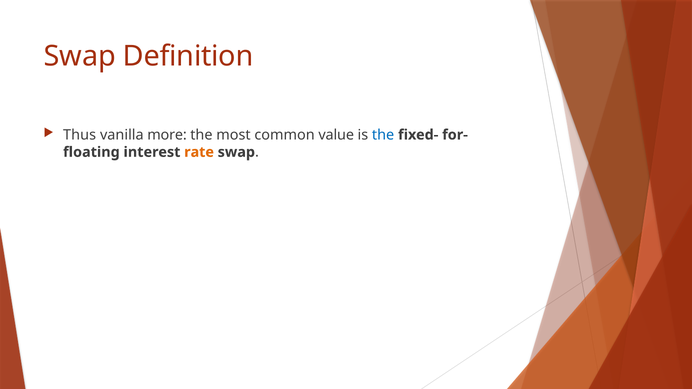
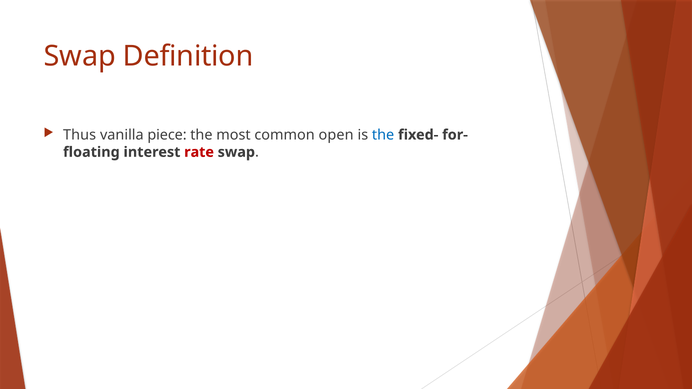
more: more -> piece
value: value -> open
rate colour: orange -> red
